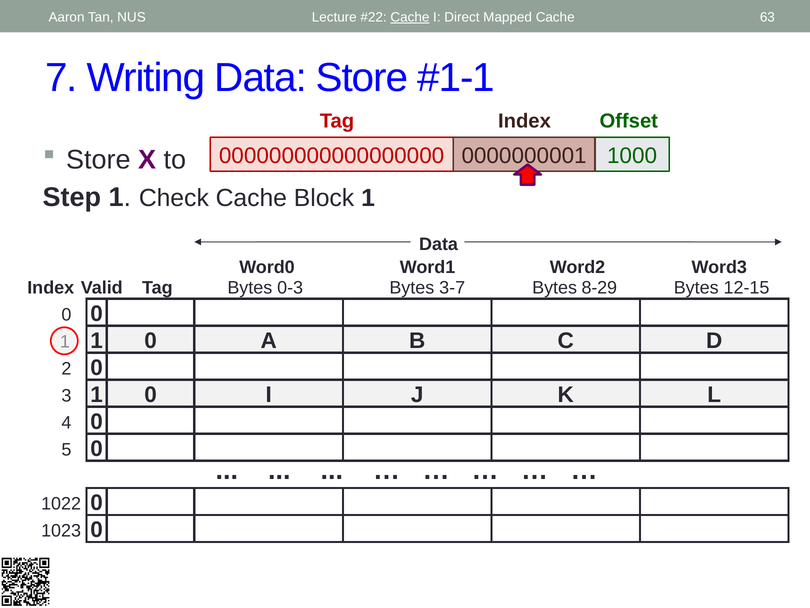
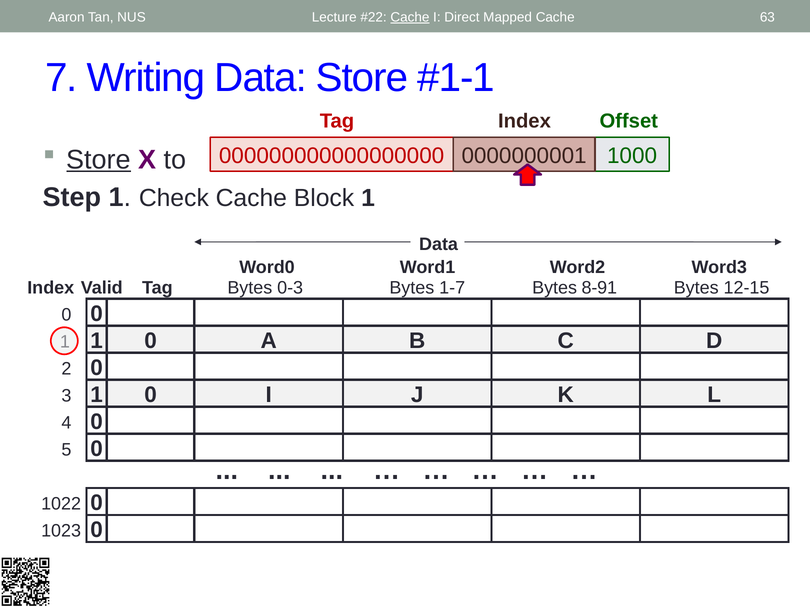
Store at (99, 159) underline: none -> present
3-7: 3-7 -> 1-7
8-29: 8-29 -> 8-91
